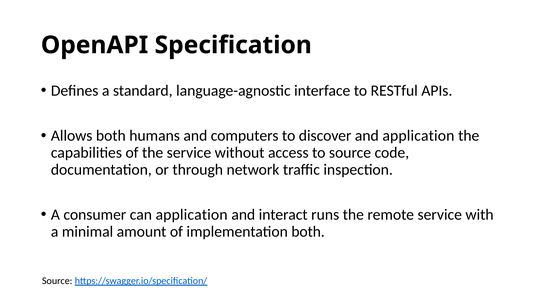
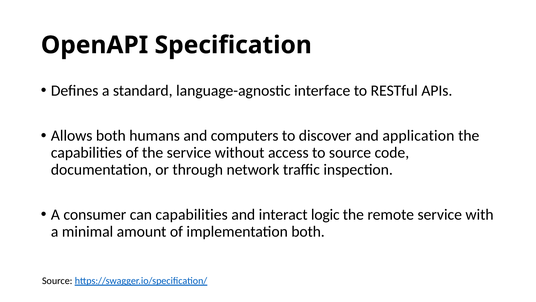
can application: application -> capabilities
runs: runs -> logic
